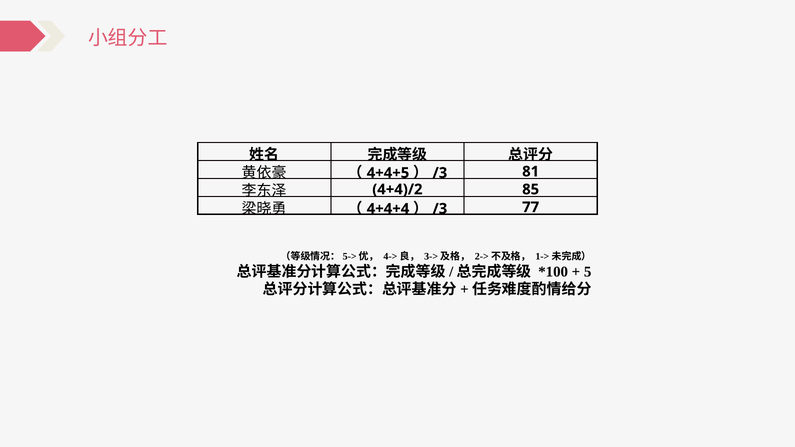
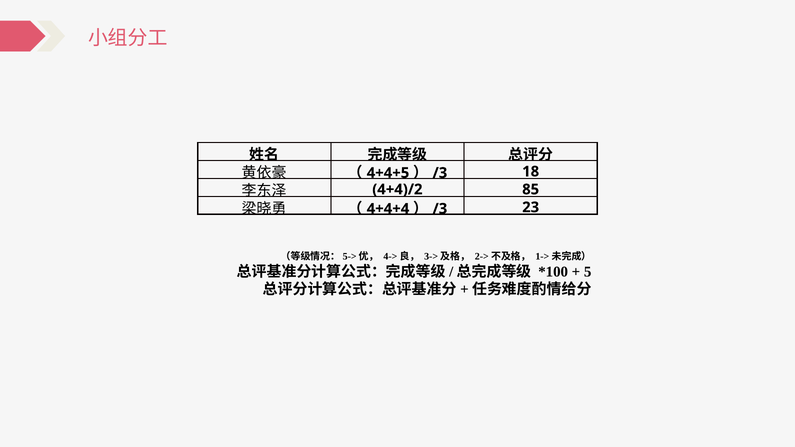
81: 81 -> 18
77: 77 -> 23
